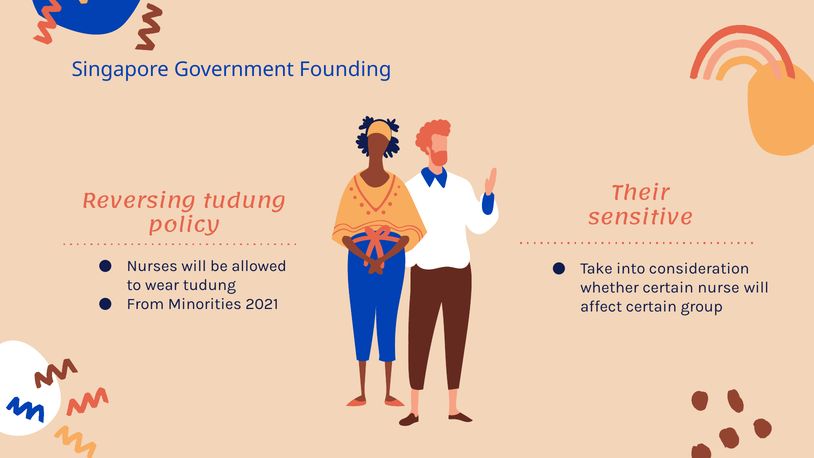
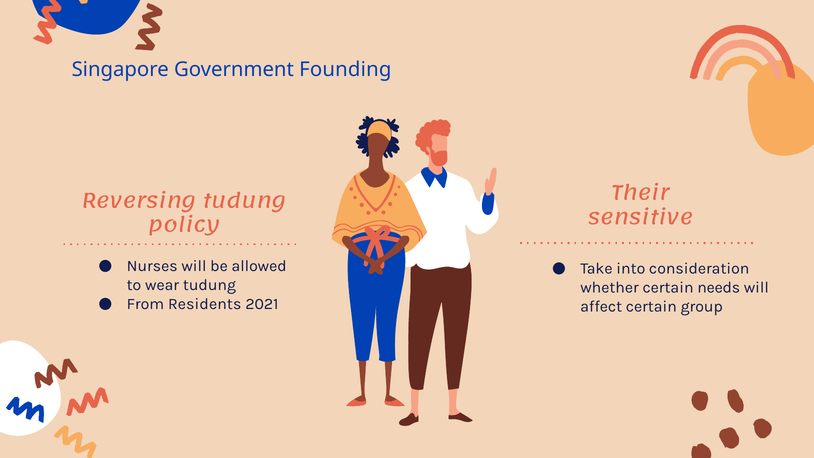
nurse: nurse -> needs
Minorities: Minorities -> Residents
